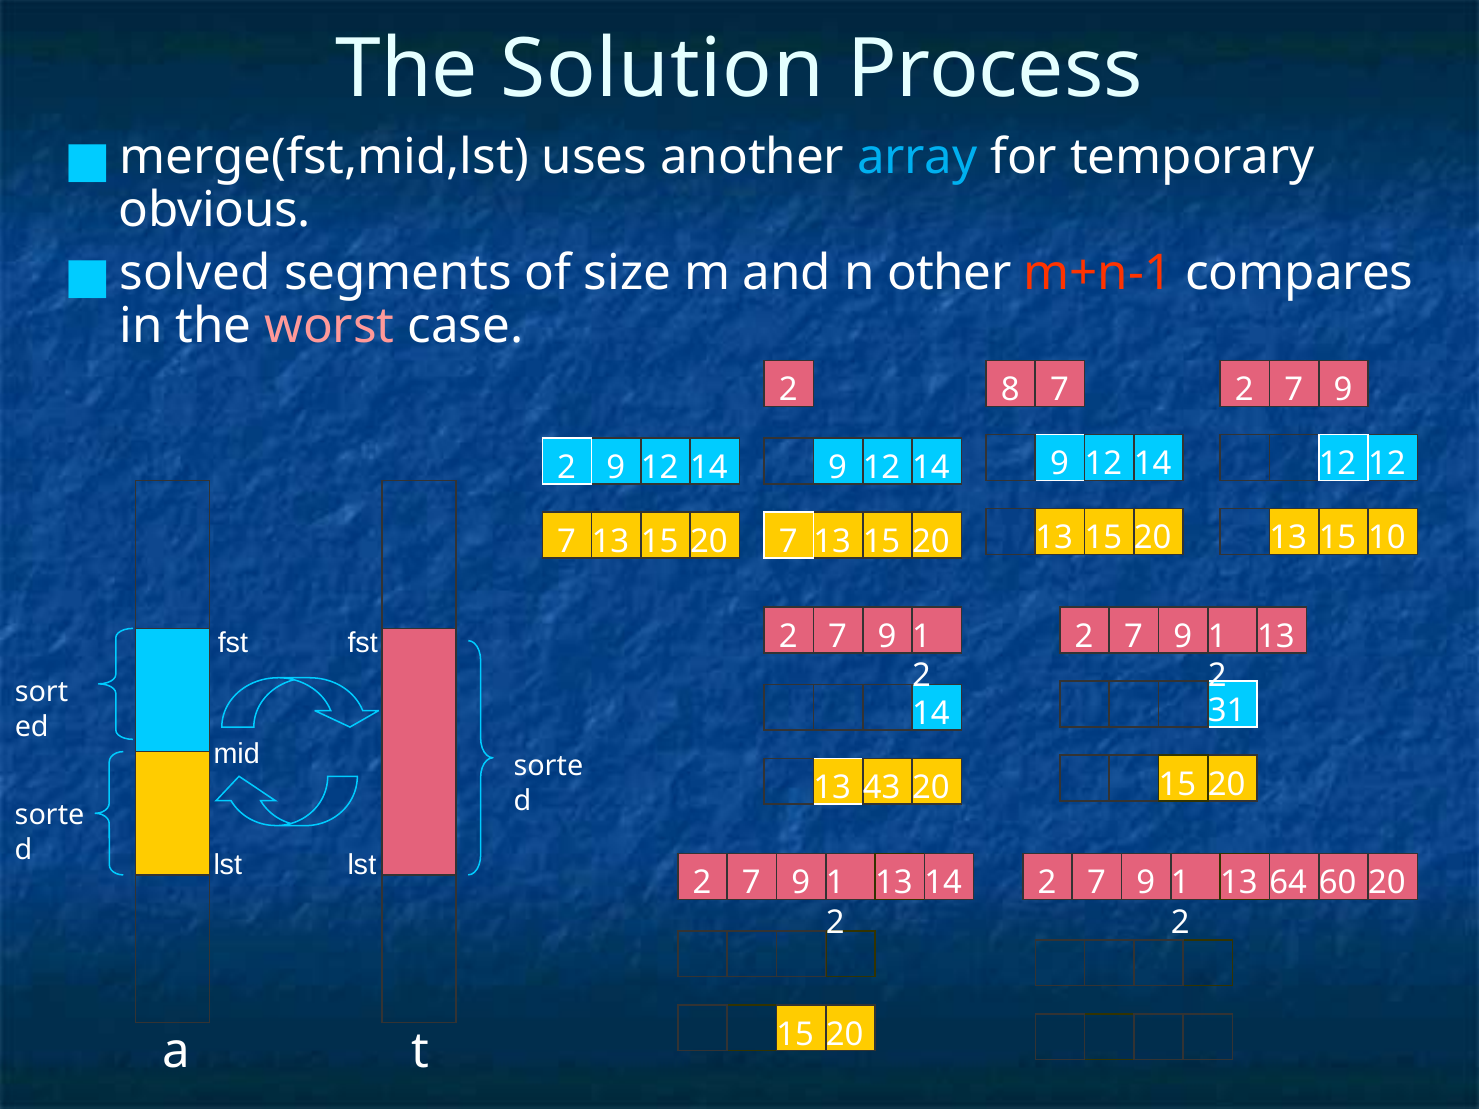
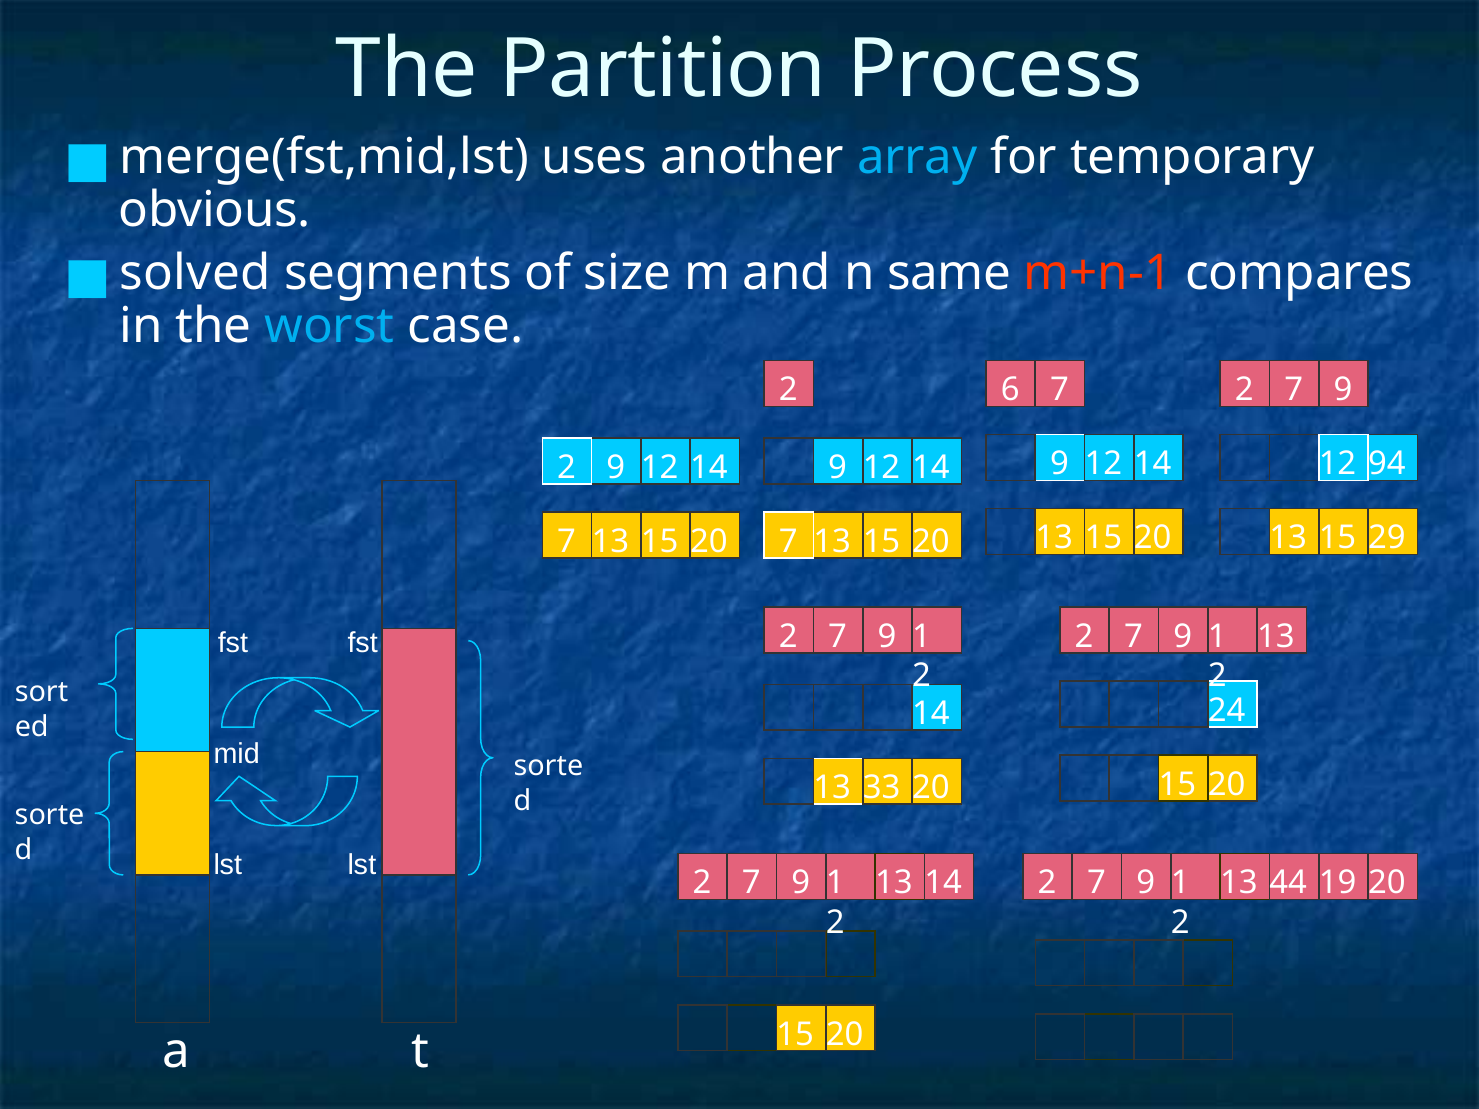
Solution: Solution -> Partition
other: other -> same
worst colour: pink -> light blue
8: 8 -> 6
9 12 12: 12 -> 94
10: 10 -> 29
31: 31 -> 24
43: 43 -> 33
64: 64 -> 44
60: 60 -> 19
